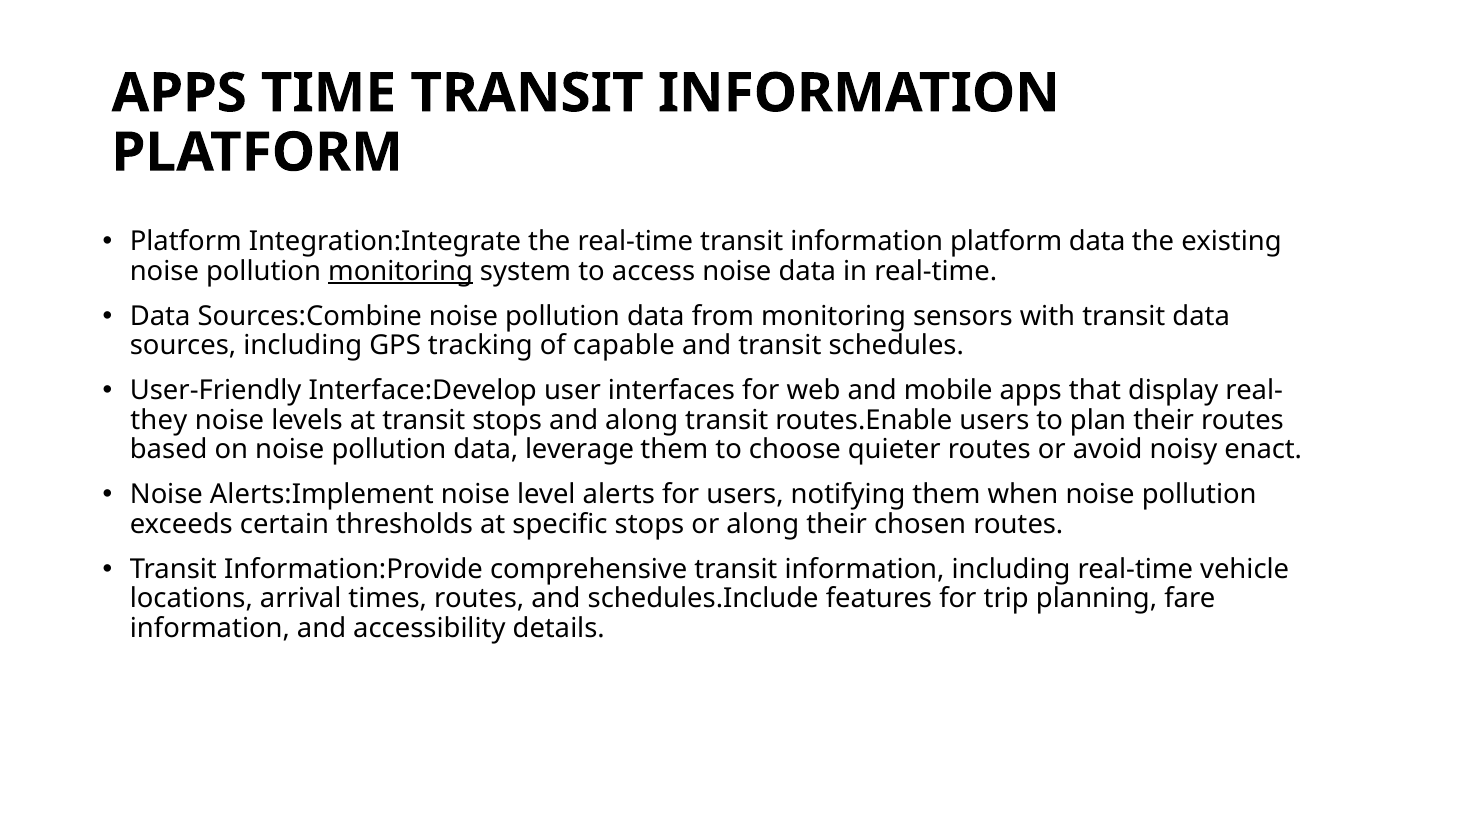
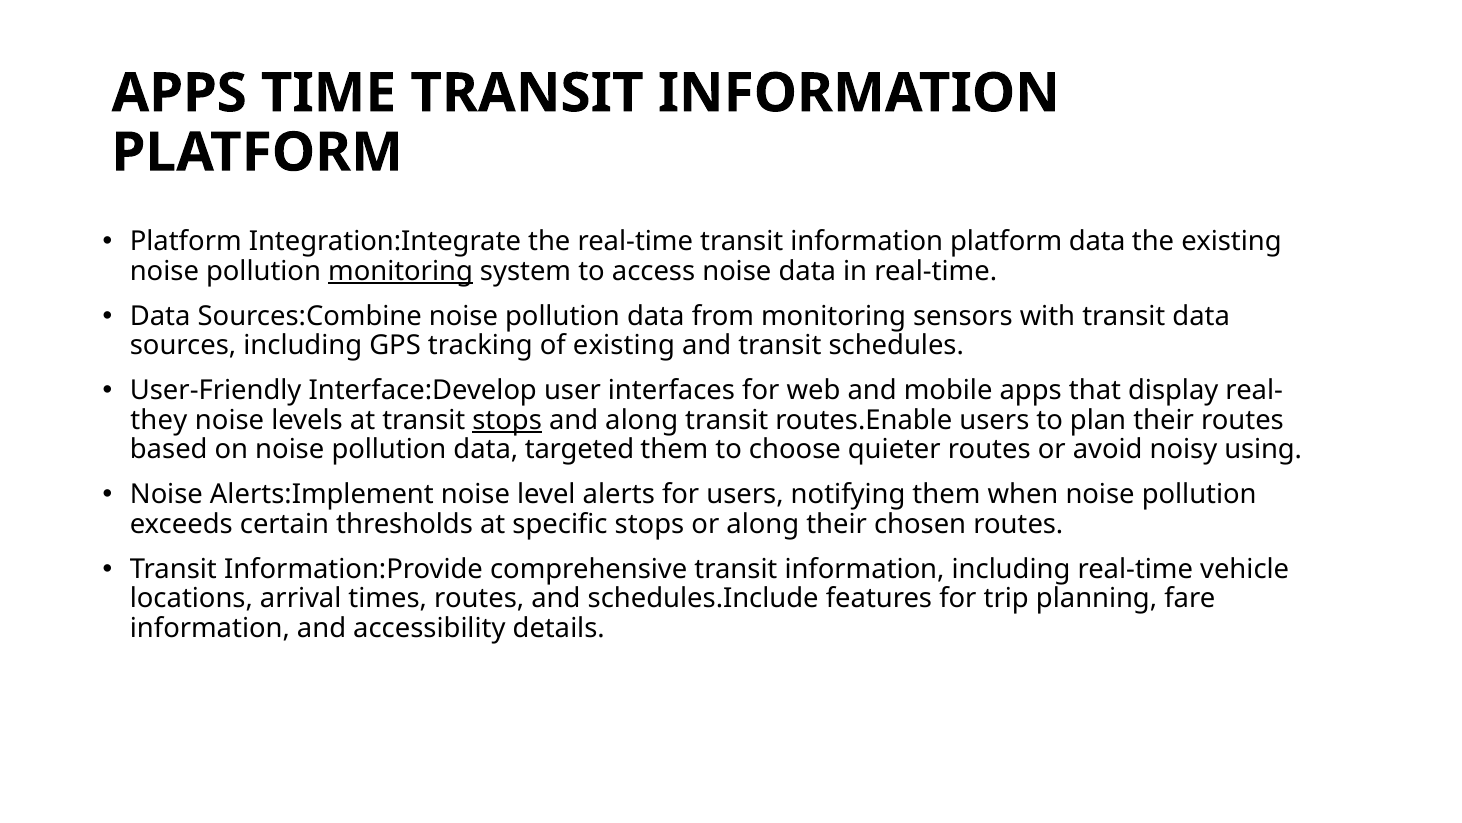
of capable: capable -> existing
stops at (507, 420) underline: none -> present
leverage: leverage -> targeted
enact: enact -> using
